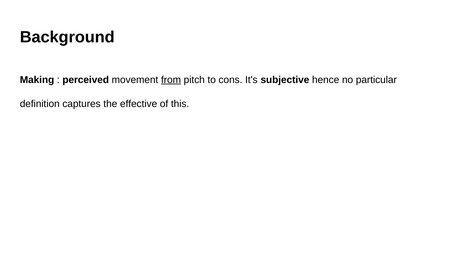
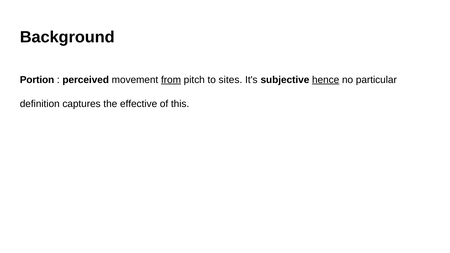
Making: Making -> Portion
cons: cons -> sites
hence underline: none -> present
